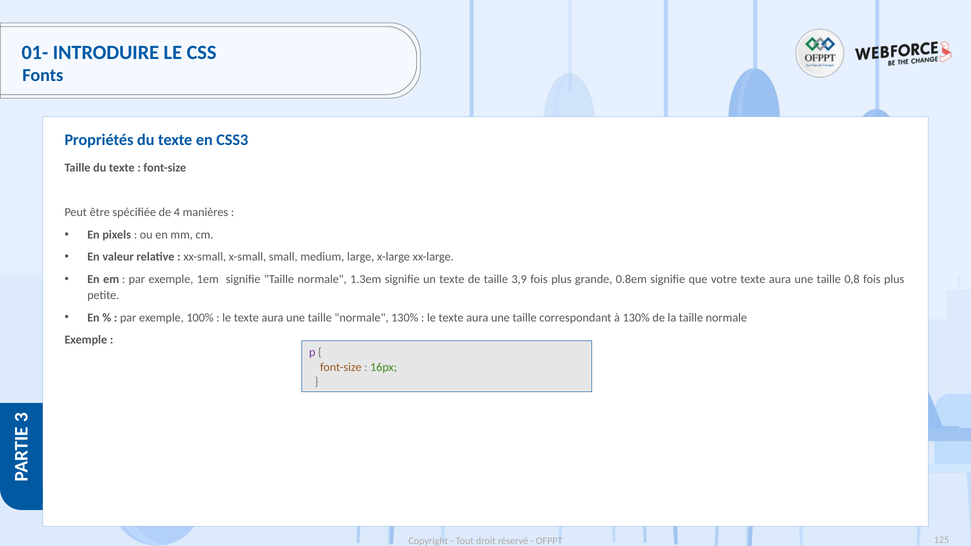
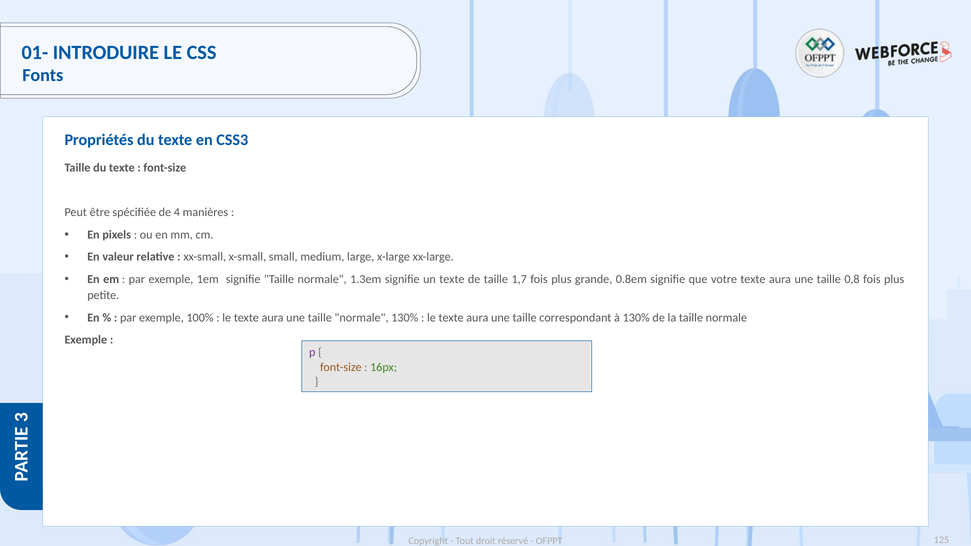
3,9: 3,9 -> 1,7
